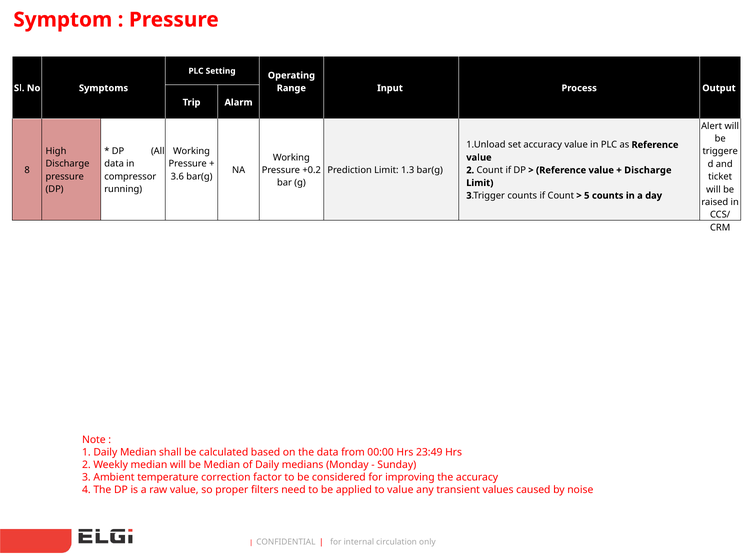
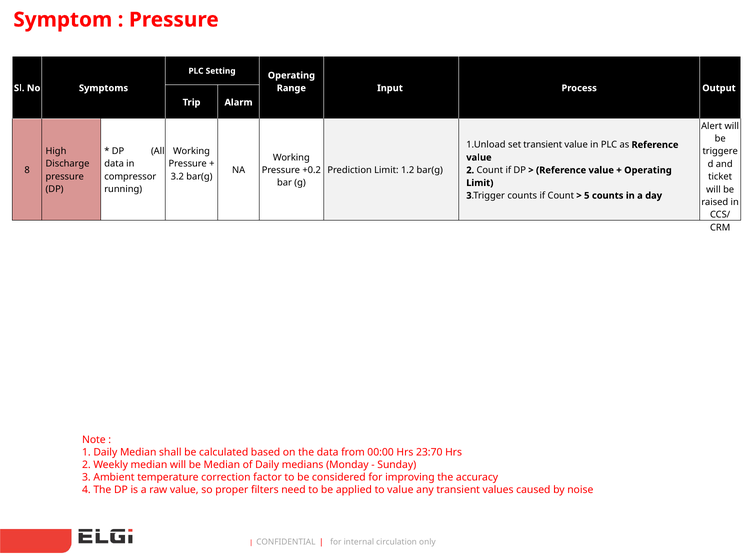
set accuracy: accuracy -> transient
1.3: 1.3 -> 1.2
Discharge at (648, 170): Discharge -> Operating
3.6: 3.6 -> 3.2
23:49: 23:49 -> 23:70
